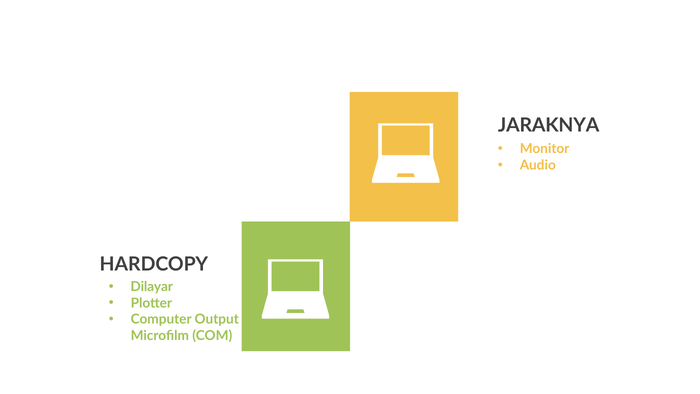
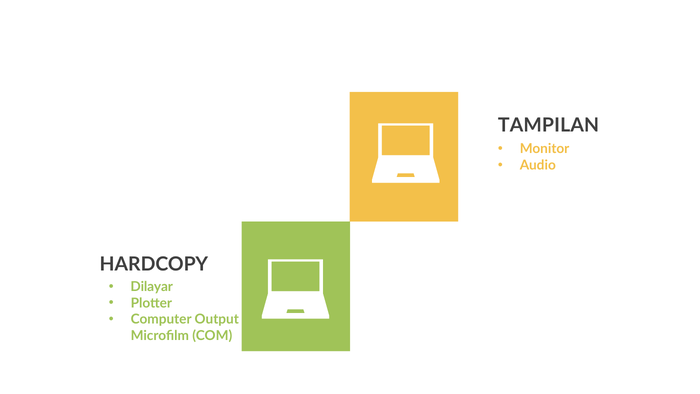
JARAKNYA: JARAKNYA -> TAMPILAN
